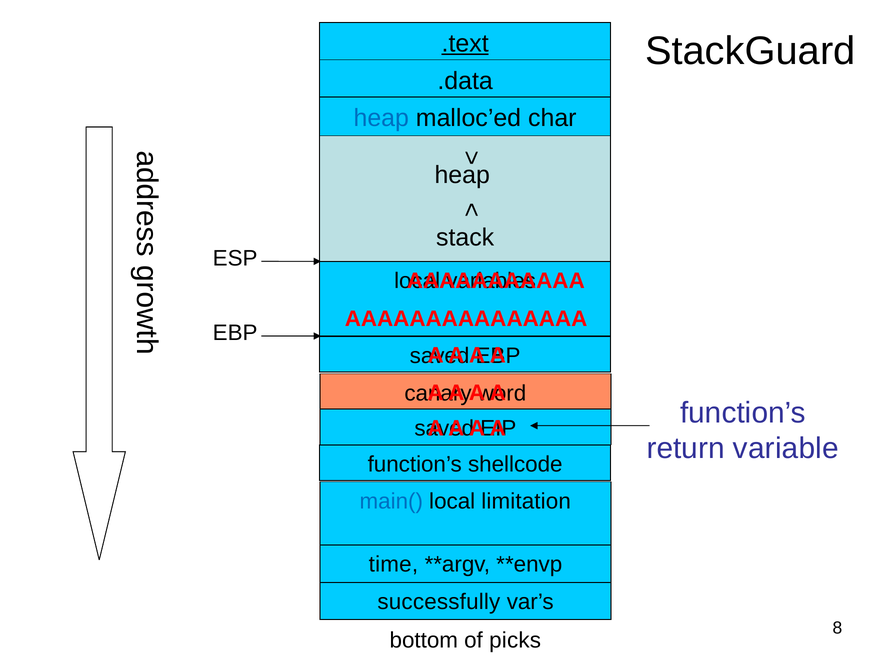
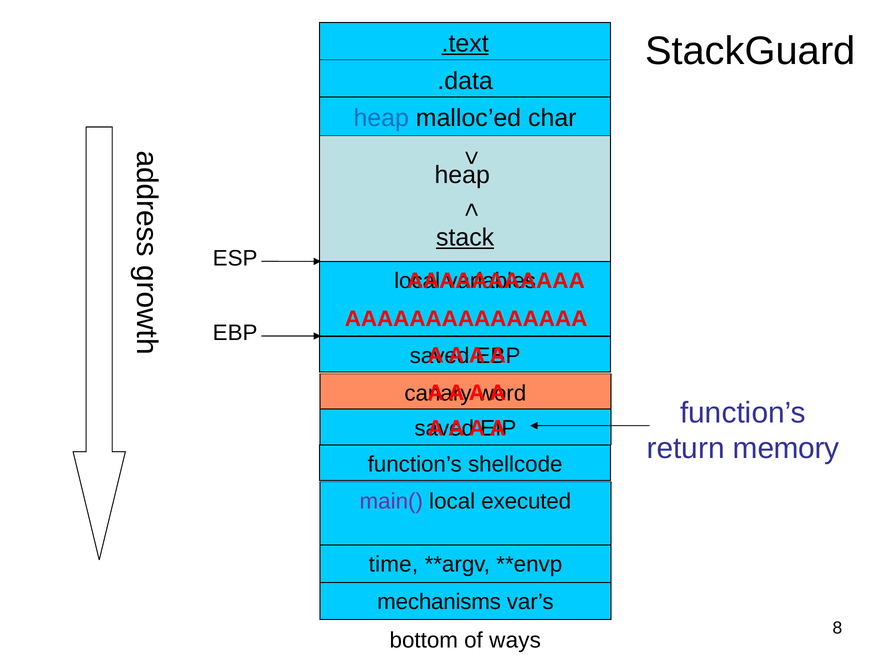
stack underline: none -> present
variable: variable -> memory
main( colour: blue -> purple
limitation: limitation -> executed
successfully: successfully -> mechanisms
picks: picks -> ways
